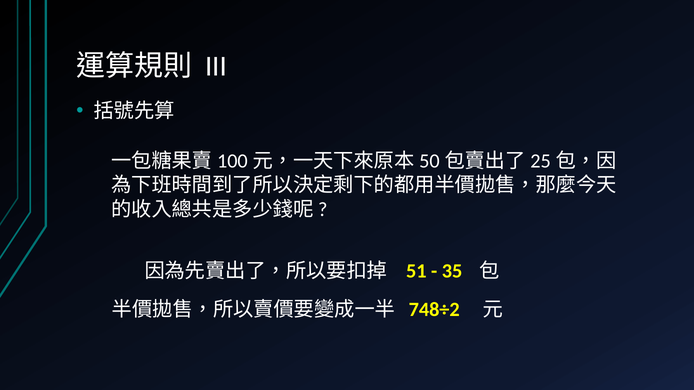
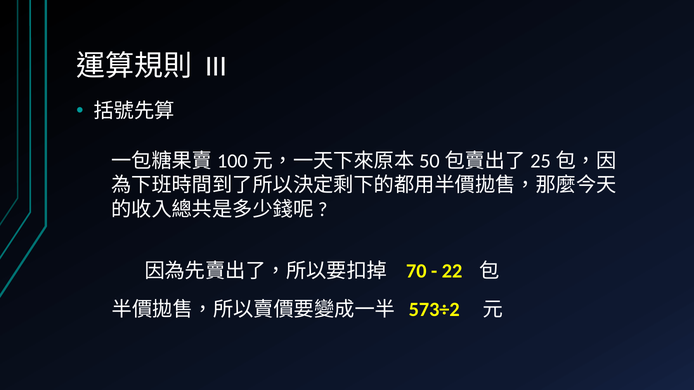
51: 51 -> 70
35: 35 -> 22
748÷2: 748÷2 -> 573÷2
